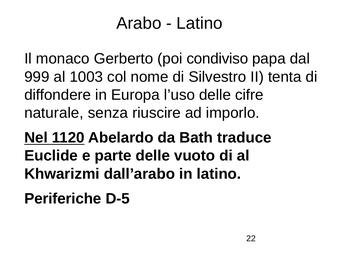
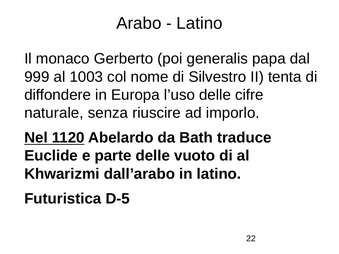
condiviso: condiviso -> generalis
Periferiche: Periferiche -> Futuristica
